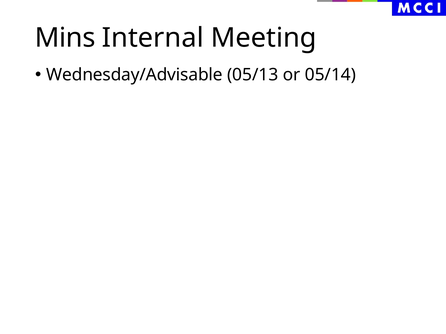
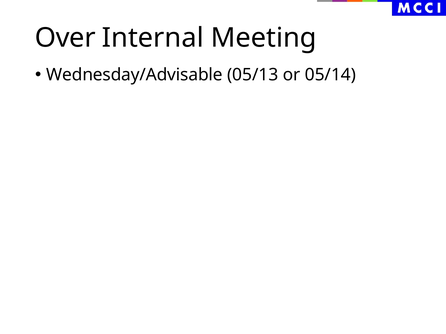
Mins: Mins -> Over
